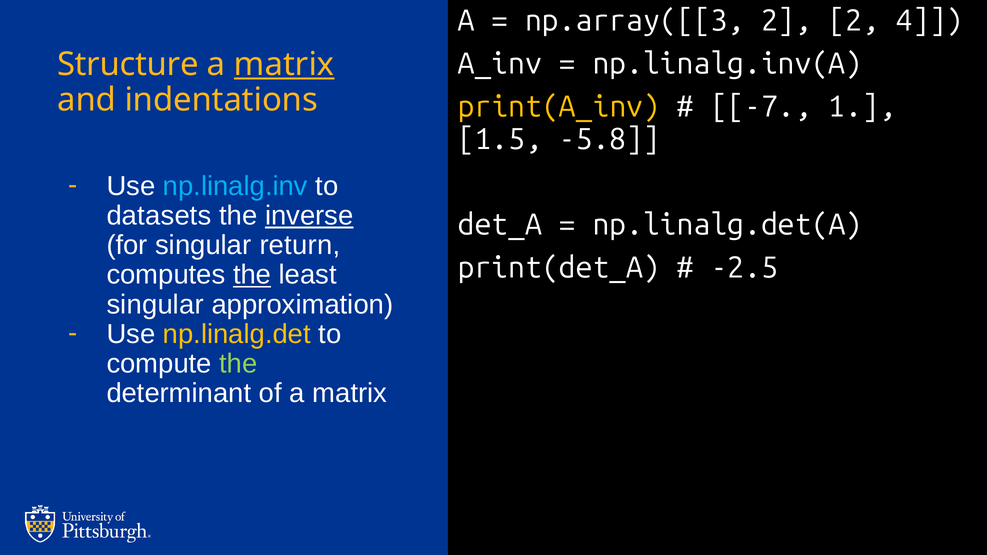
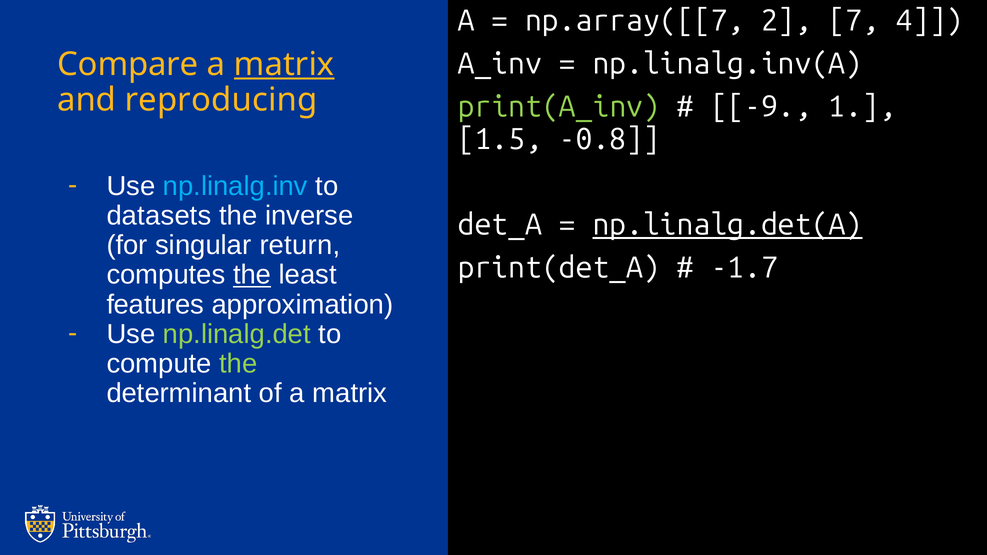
np.array([[3: np.array([[3 -> np.array([[7
2 2: 2 -> 7
Structure: Structure -> Compare
indentations: indentations -> reproducing
print(A_inv colour: yellow -> light green
-7: -7 -> -9
-5.8: -5.8 -> -0.8
inverse underline: present -> none
np.linalg.det(A underline: none -> present
-2.5: -2.5 -> -1.7
singular at (155, 305): singular -> features
np.linalg.det colour: yellow -> light green
